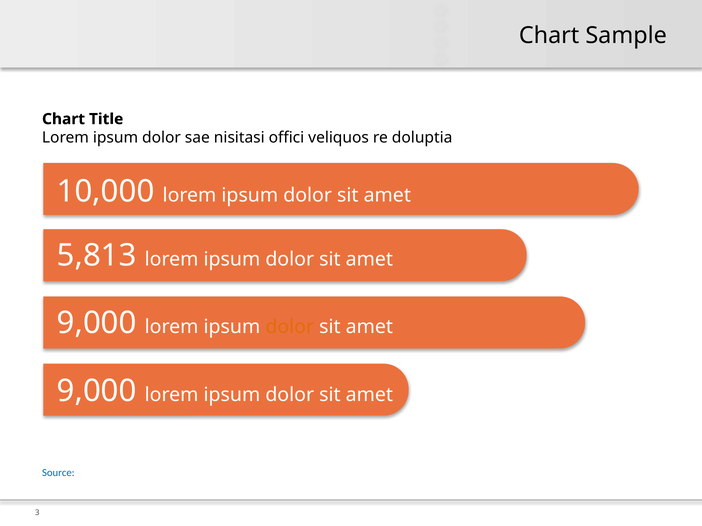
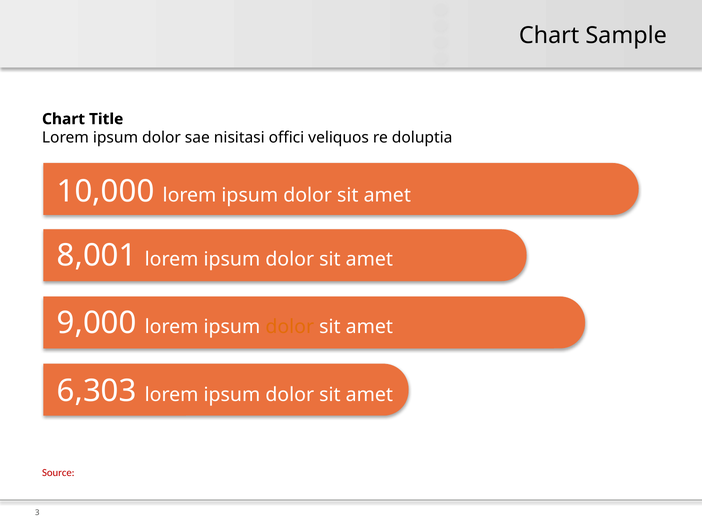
5,813: 5,813 -> 8,001
9,000 at (97, 391): 9,000 -> 6,303
Source colour: blue -> red
